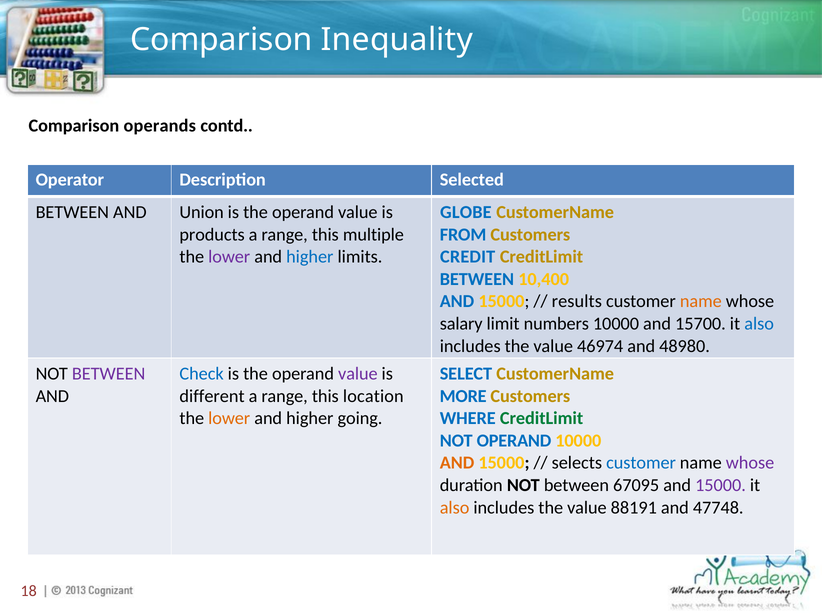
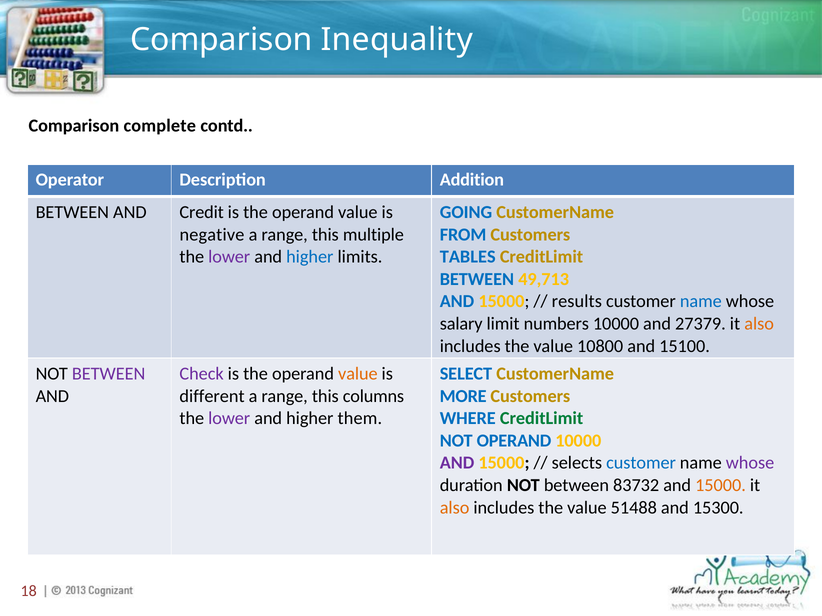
operands: operands -> complete
Selected: Selected -> Addition
Union: Union -> Credit
GLOBE: GLOBE -> GOING
products: products -> negative
CREDIT: CREDIT -> TABLES
10,400: 10,400 -> 49,713
name at (701, 302) colour: orange -> blue
15700: 15700 -> 27379
also at (759, 324) colour: blue -> orange
46974: 46974 -> 10800
48980: 48980 -> 15100
Check colour: blue -> purple
value at (358, 374) colour: purple -> orange
location: location -> columns
lower at (229, 419) colour: orange -> purple
going: going -> them
AND at (457, 463) colour: orange -> purple
67095: 67095 -> 83732
15000 at (721, 486) colour: purple -> orange
88191: 88191 -> 51488
47748: 47748 -> 15300
